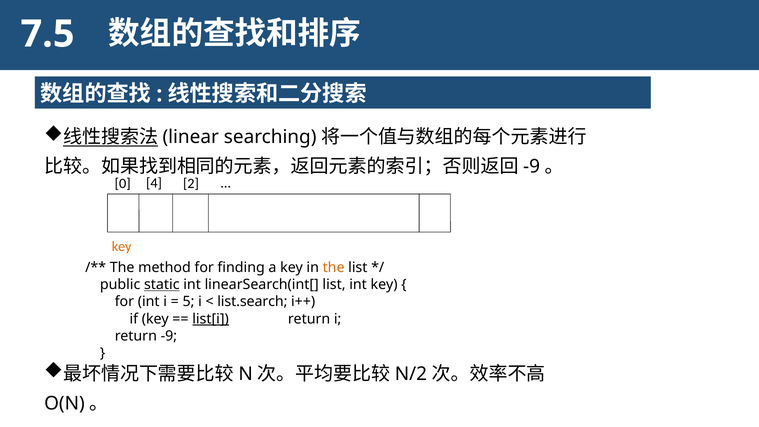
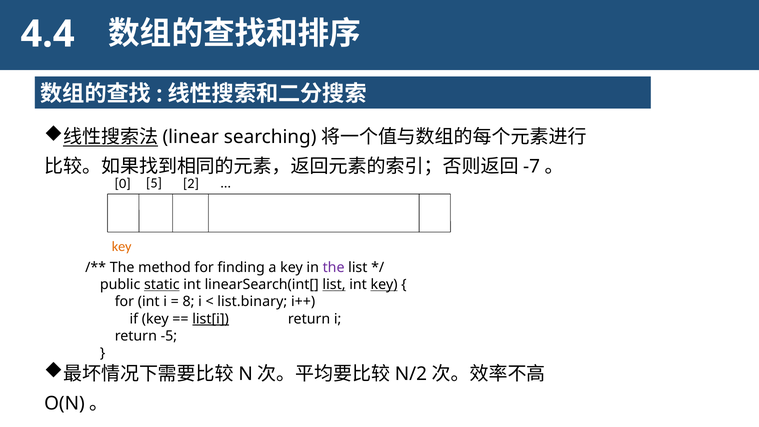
7.5: 7.5 -> 4.4
-9 at (532, 167): -9 -> -7
4: 4 -> 5
the at (334, 268) colour: orange -> purple
list at (334, 285) underline: none -> present
key at (384, 285) underline: none -> present
5: 5 -> 8
list.search: list.search -> list.binary
return -9: -9 -> -5
